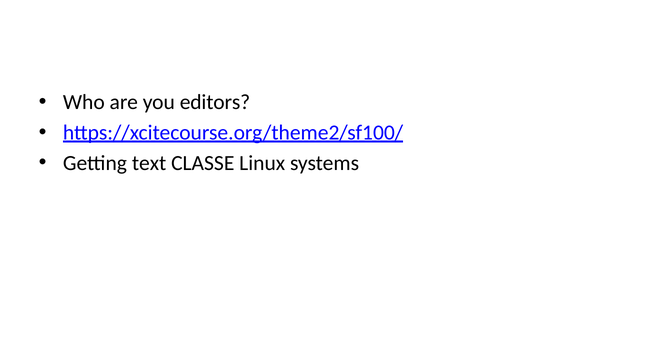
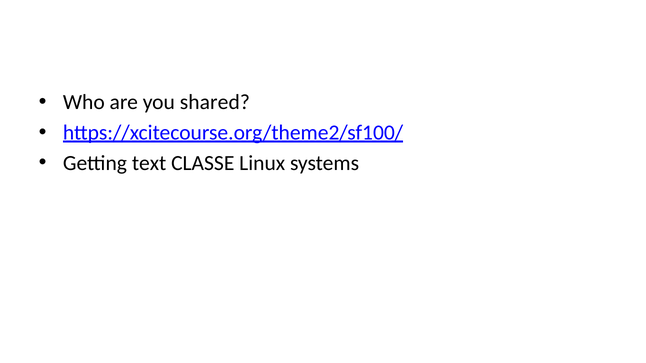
editors: editors -> shared
